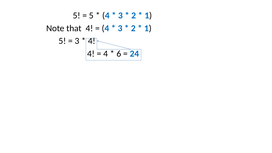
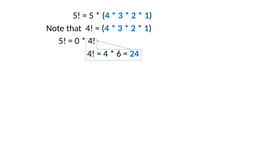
3 at (77, 41): 3 -> 0
